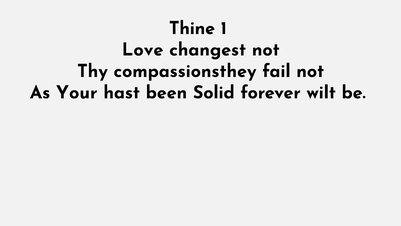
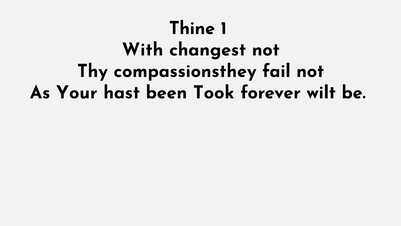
Love: Love -> With
Solid: Solid -> Took
